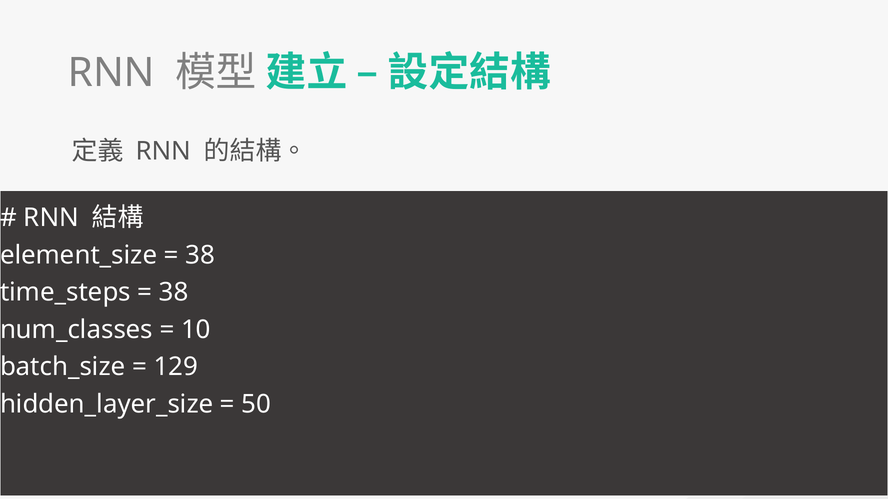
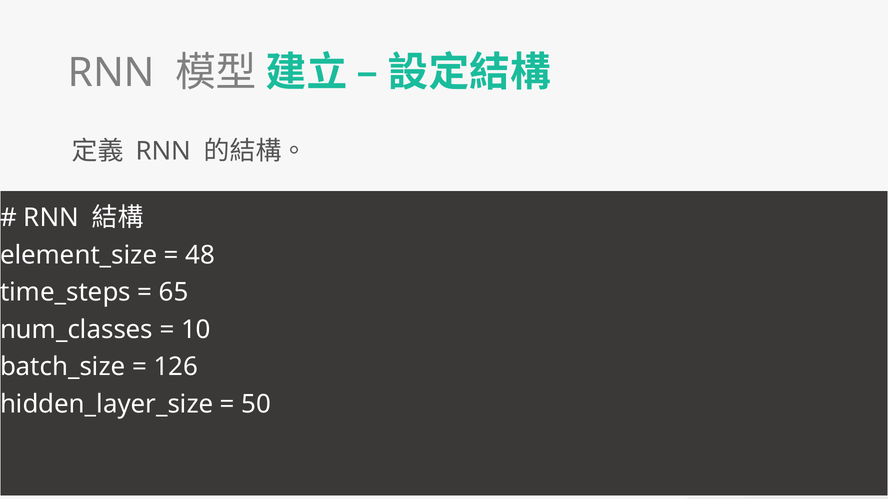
38 at (200, 255): 38 -> 48
38 at (174, 293): 38 -> 65
129: 129 -> 126
